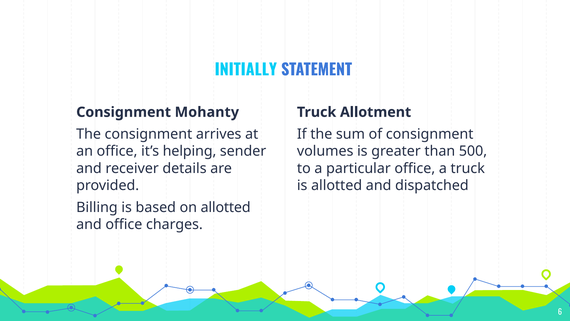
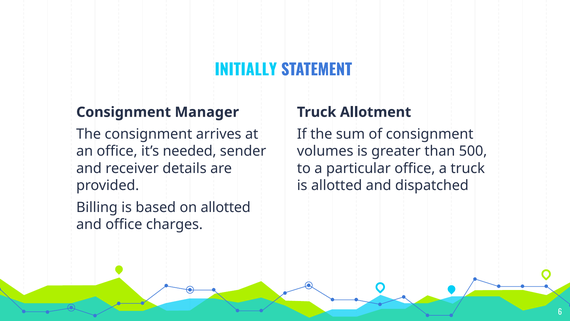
Mohanty: Mohanty -> Manager
helping: helping -> needed
